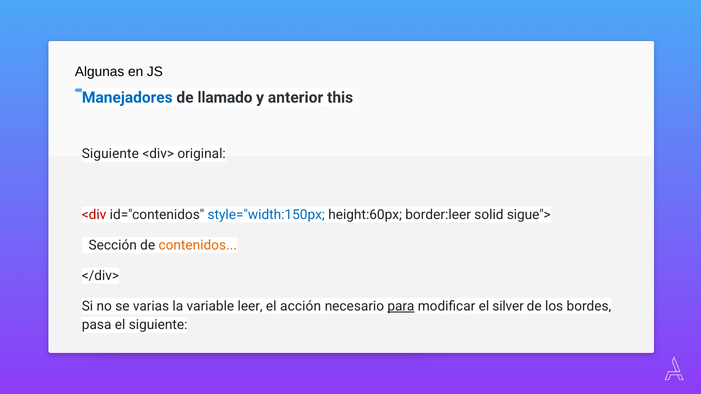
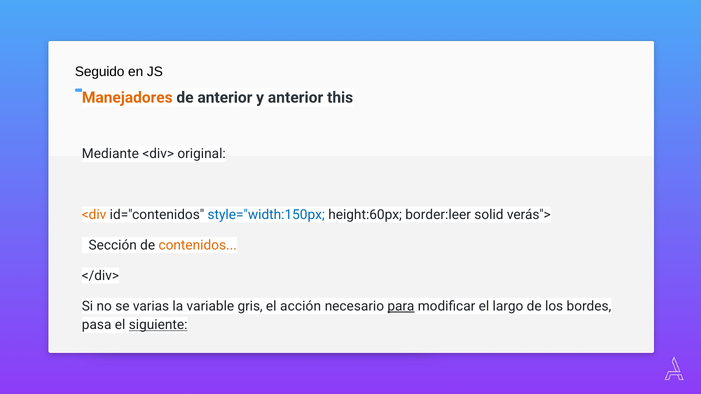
Algunas: Algunas -> Seguido
Manejadores colour: blue -> orange
de llamado: llamado -> anterior
Siguiente at (110, 154): Siguiente -> Mediante
<div colour: red -> orange
sigue">: sigue"> -> verás">
leer: leer -> gris
silver: silver -> largo
siguiente at (158, 325) underline: none -> present
